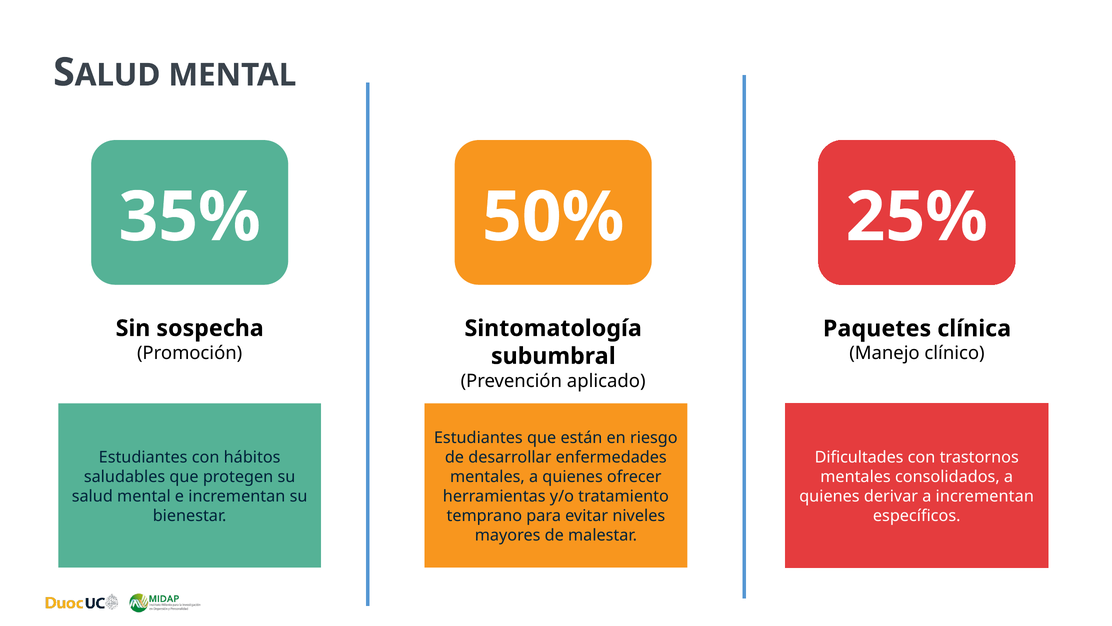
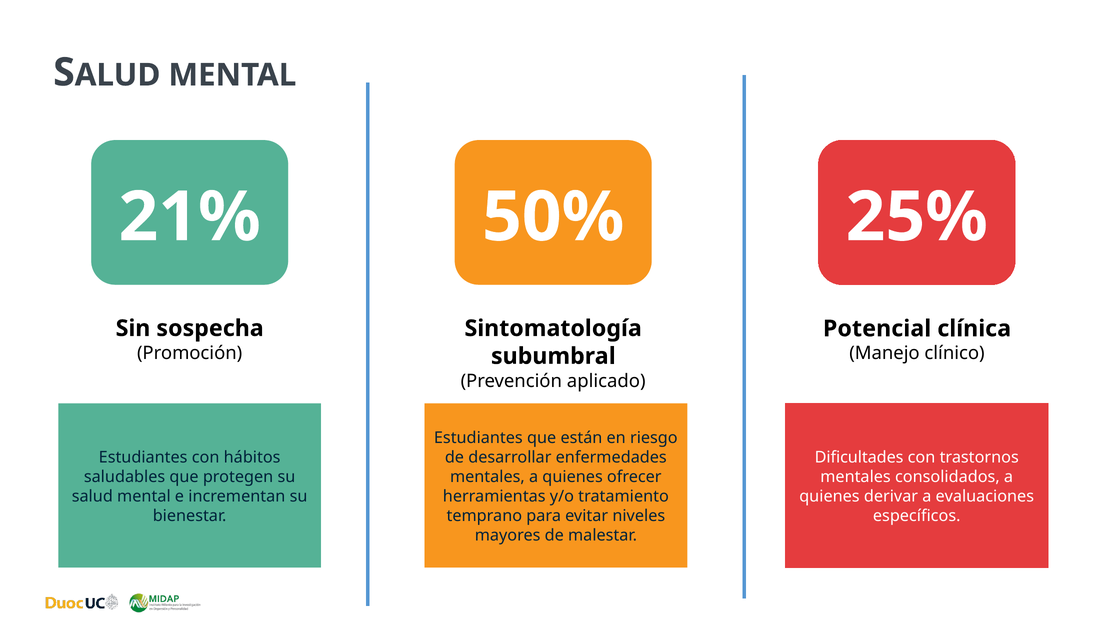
35%: 35% -> 21%
Paquetes: Paquetes -> Potencial
a incrementan: incrementan -> evaluaciones
